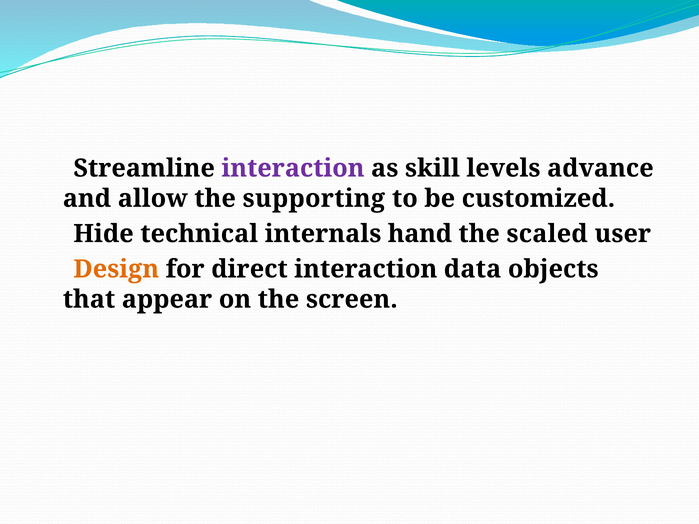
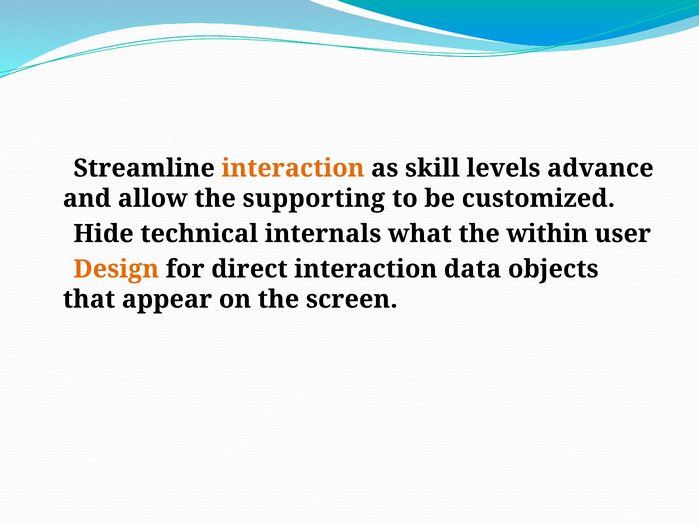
interaction at (293, 168) colour: purple -> orange
hand: hand -> what
scaled: scaled -> within
